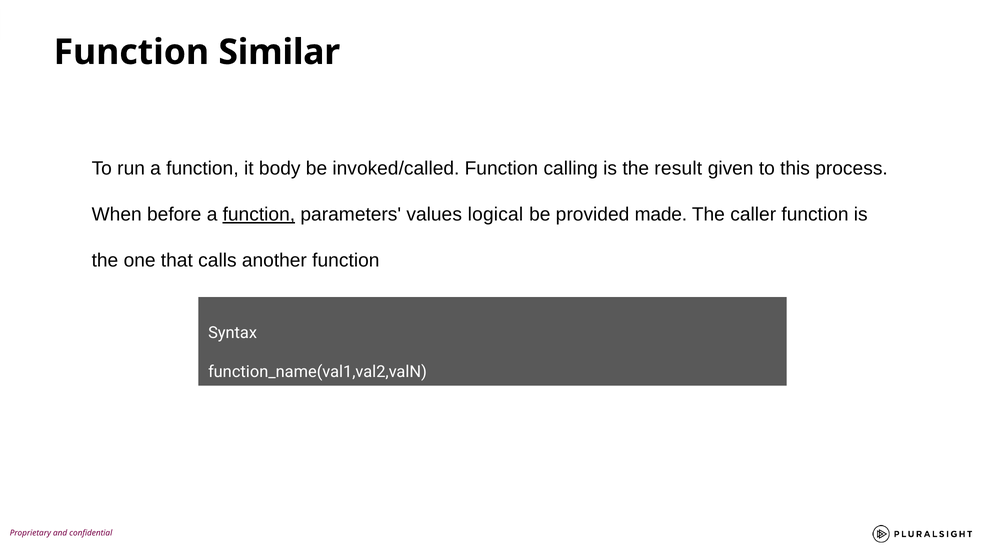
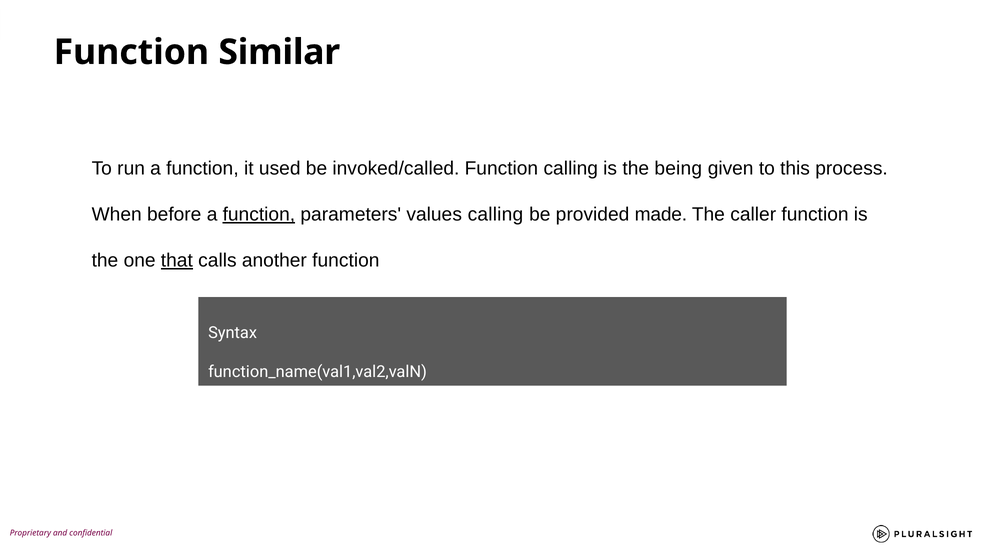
body: body -> used
result: result -> being
values logical: logical -> calling
that underline: none -> present
